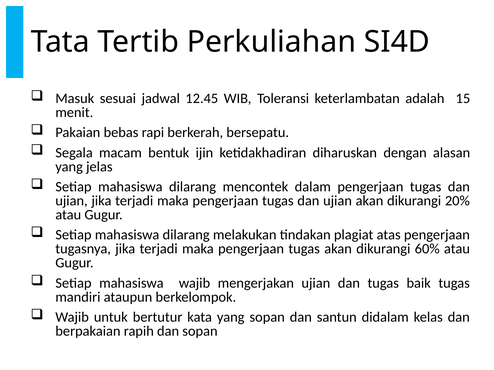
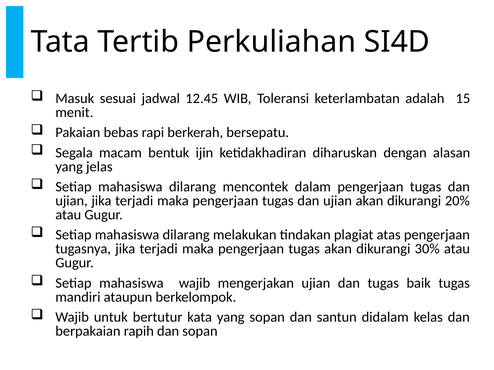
60%: 60% -> 30%
